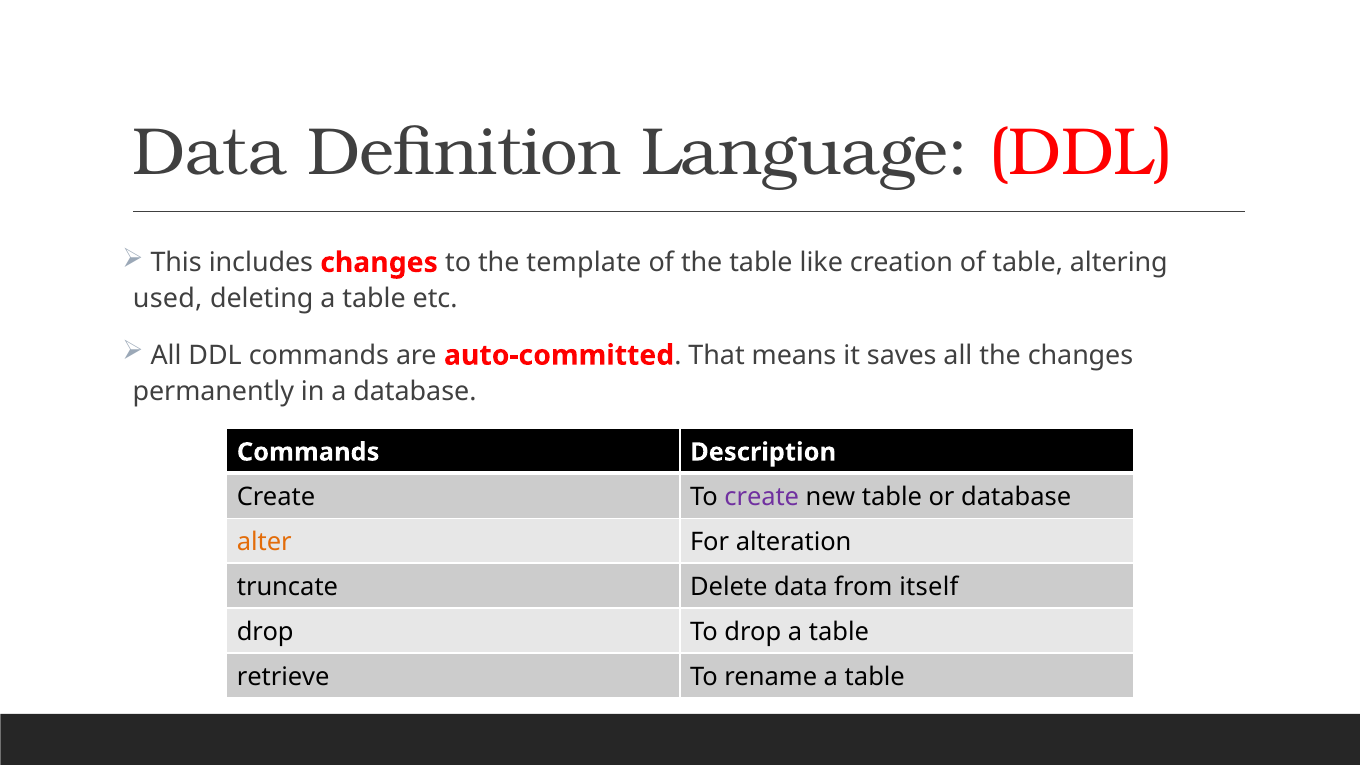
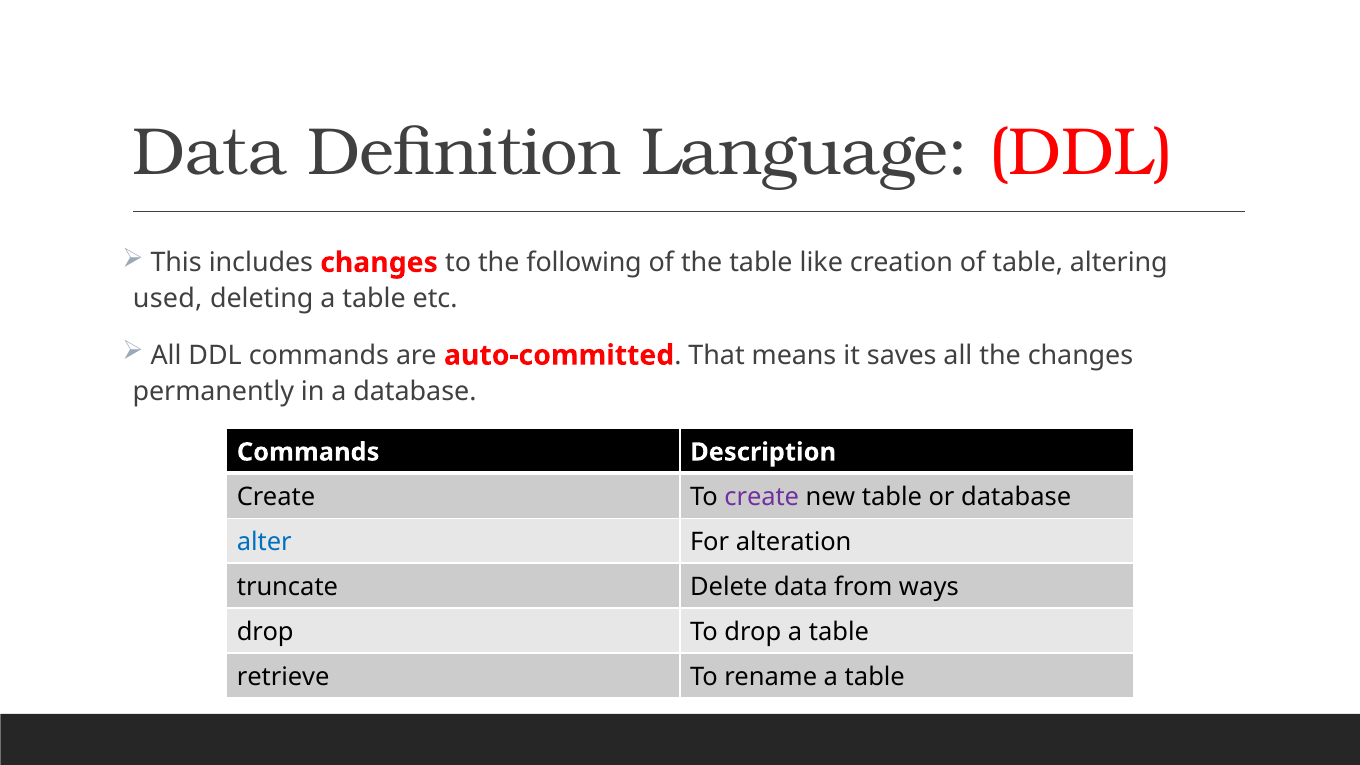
template: template -> following
alter colour: orange -> blue
itself: itself -> ways
